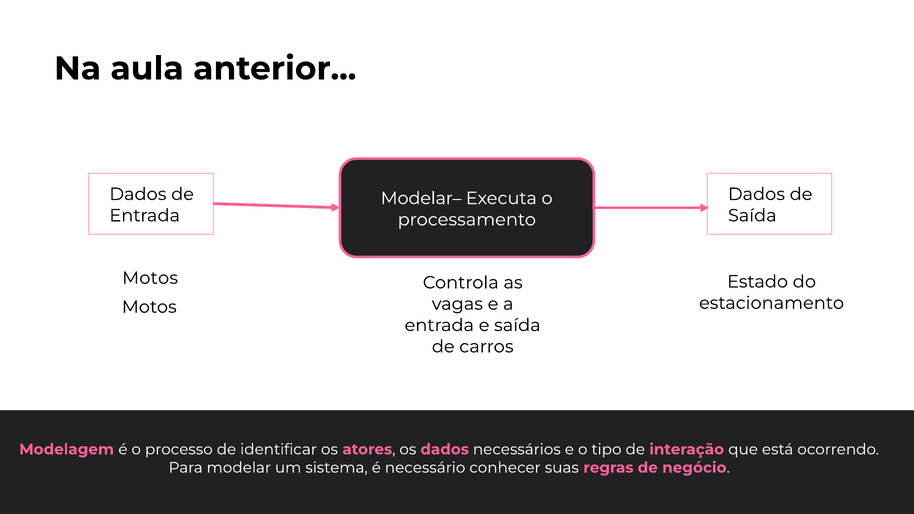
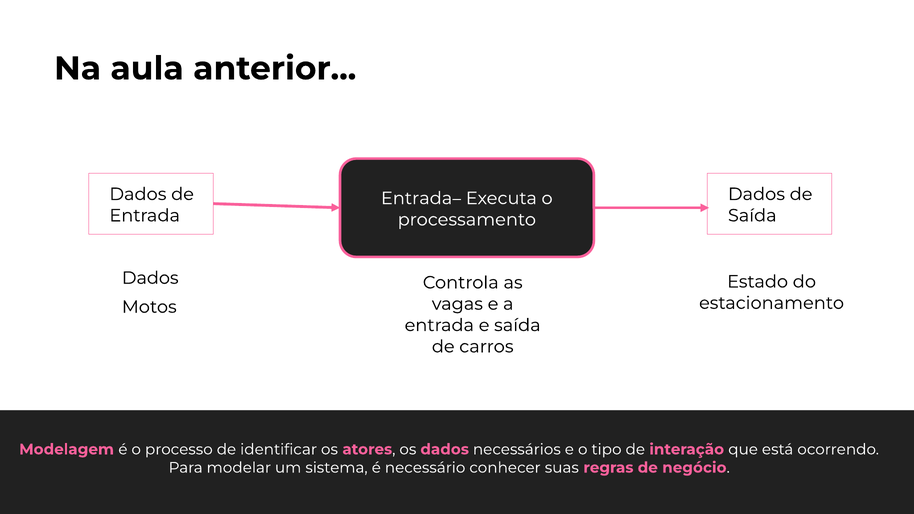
Modelar–: Modelar– -> Entrada–
Motos at (150, 278): Motos -> Dados
